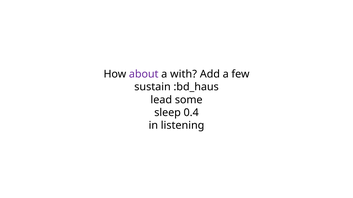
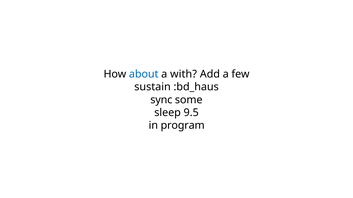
about colour: purple -> blue
lead: lead -> sync
0.4: 0.4 -> 9.5
listening: listening -> program
